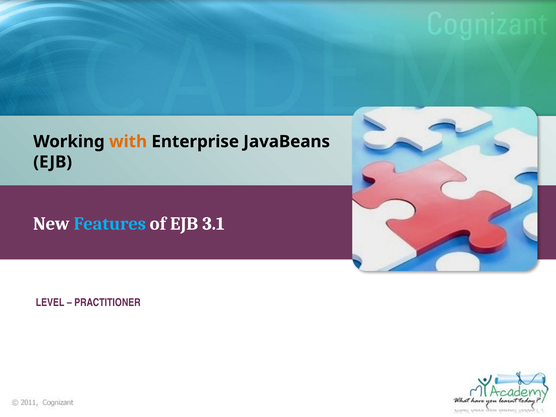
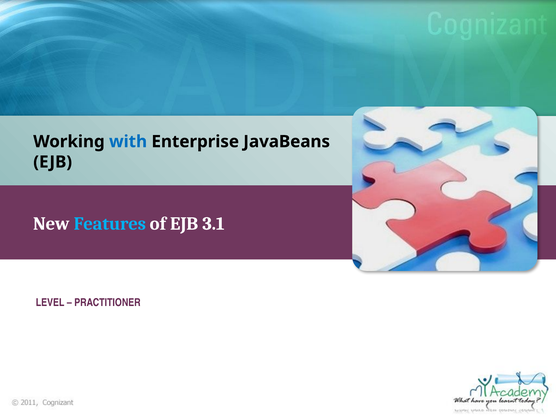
with colour: orange -> blue
